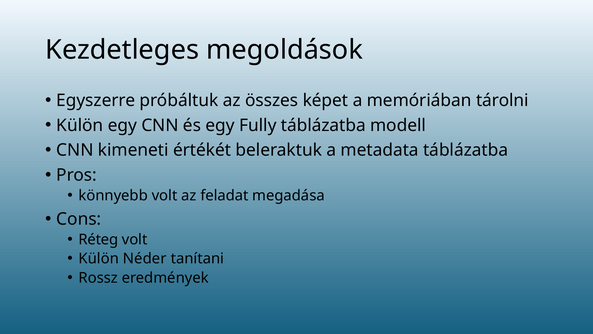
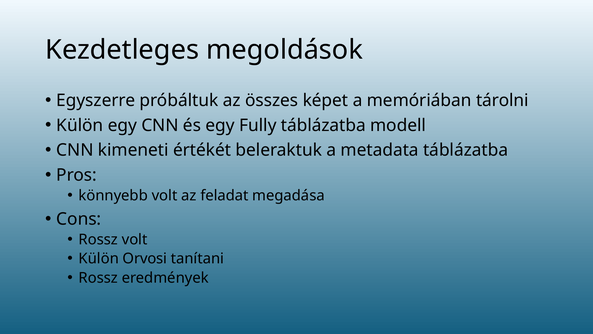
Réteg at (98, 239): Réteg -> Rossz
Néder: Néder -> Orvosi
